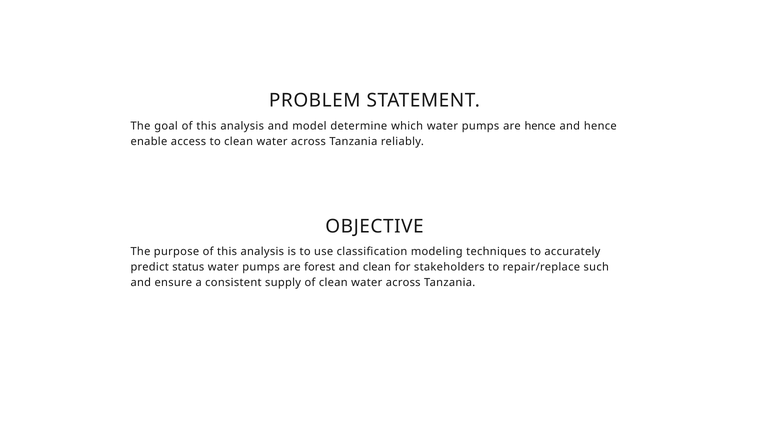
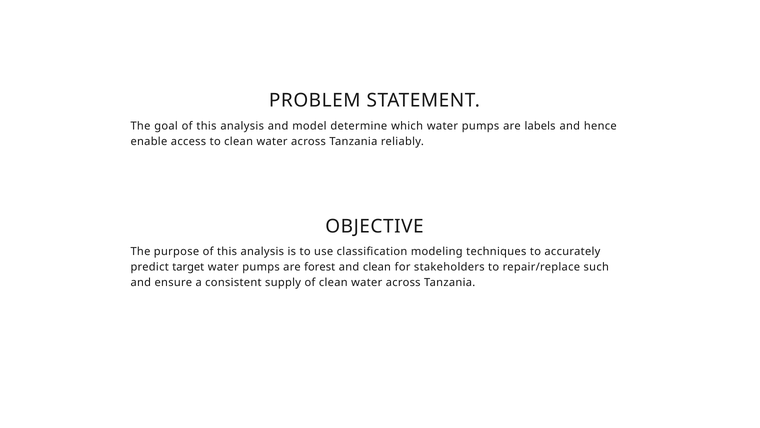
are hence: hence -> labels
status: status -> target
